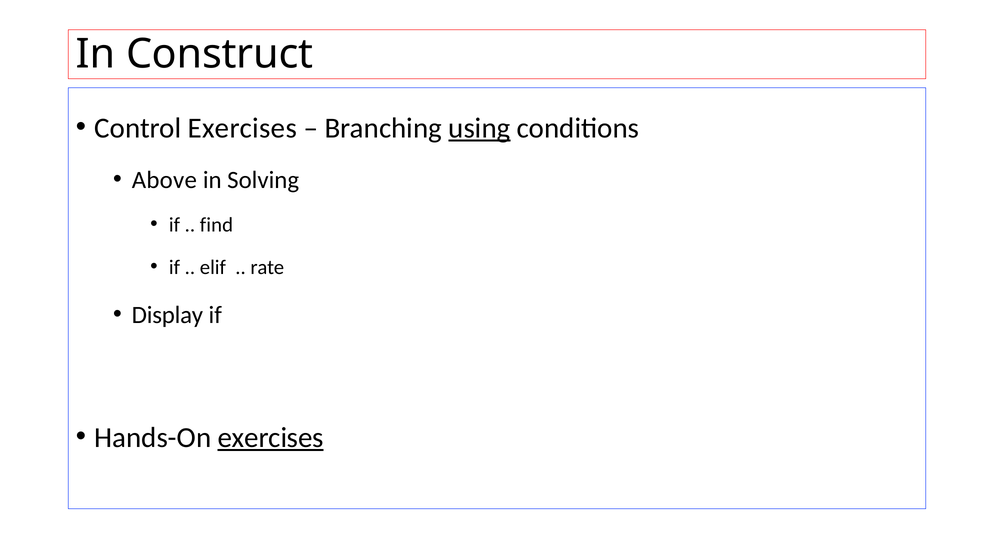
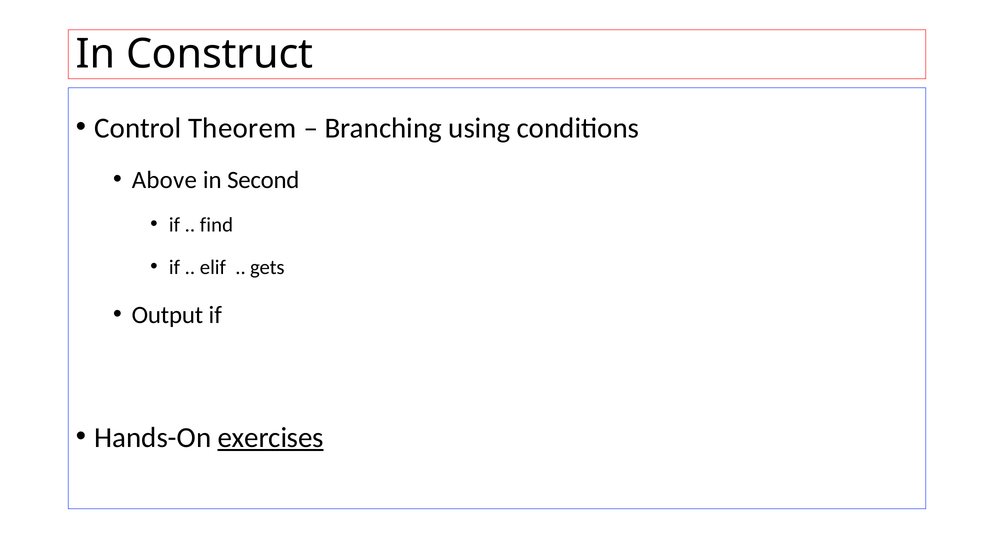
Control Exercises: Exercises -> Theorem
using underline: present -> none
Solving: Solving -> Second
rate: rate -> gets
Display: Display -> Output
